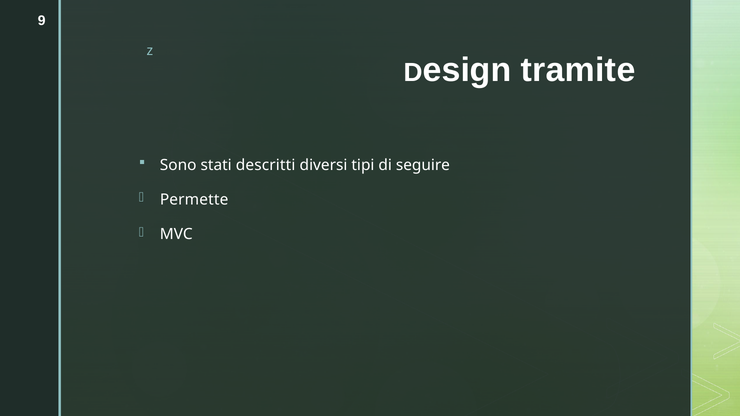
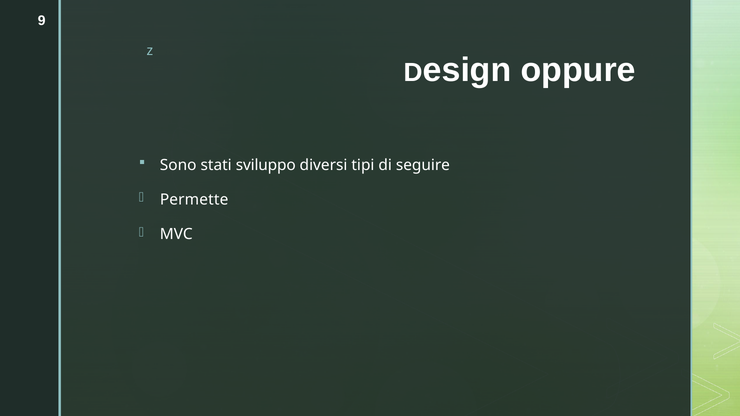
tramite: tramite -> oppure
descritti: descritti -> sviluppo
